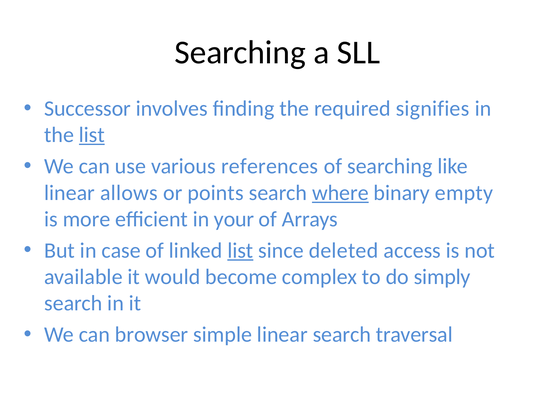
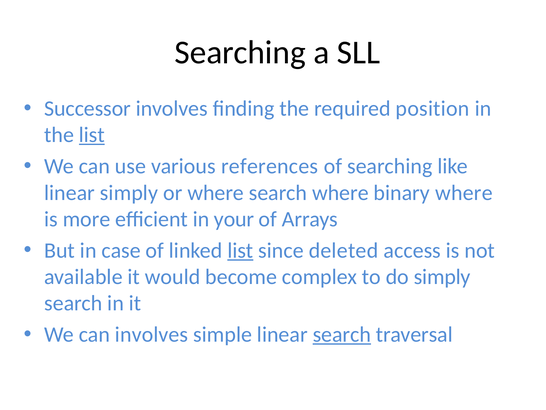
signifies: signifies -> position
linear allows: allows -> simply
or points: points -> where
where at (340, 193) underline: present -> none
binary empty: empty -> where
can browser: browser -> involves
search at (342, 334) underline: none -> present
